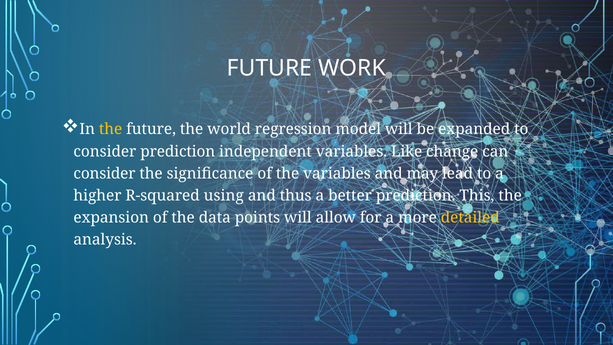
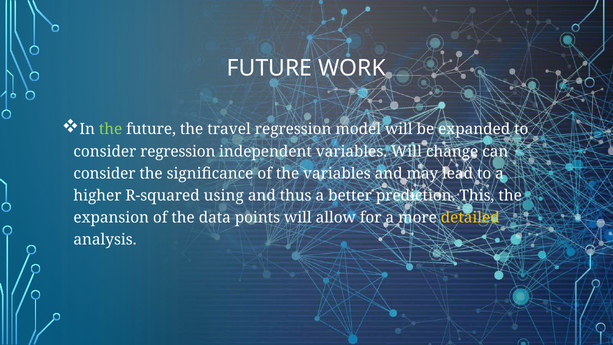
the at (111, 129) colour: yellow -> light green
world: world -> travel
consider prediction: prediction -> regression
variables Like: Like -> Will
